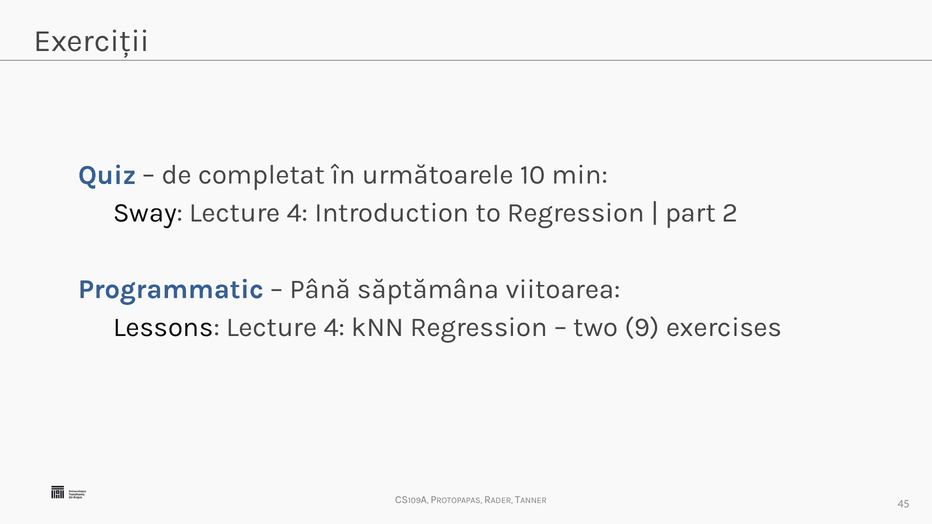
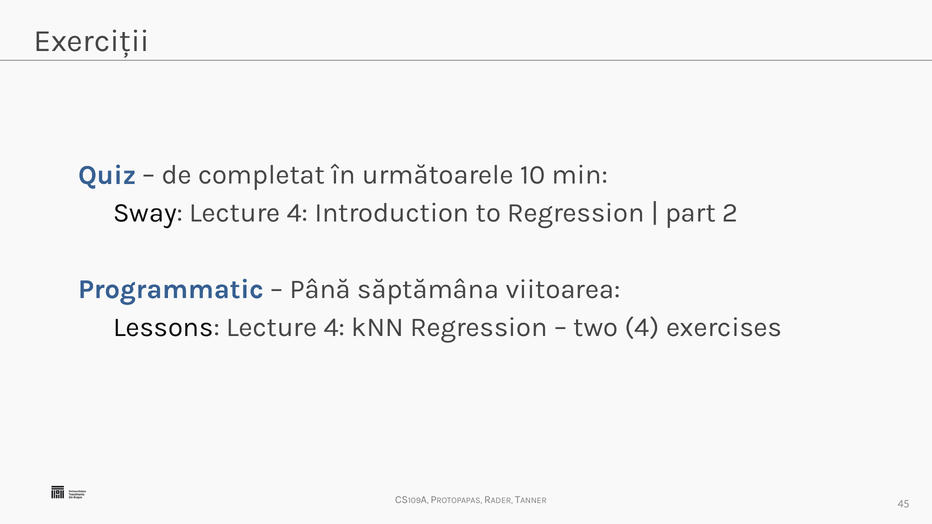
two 9: 9 -> 4
